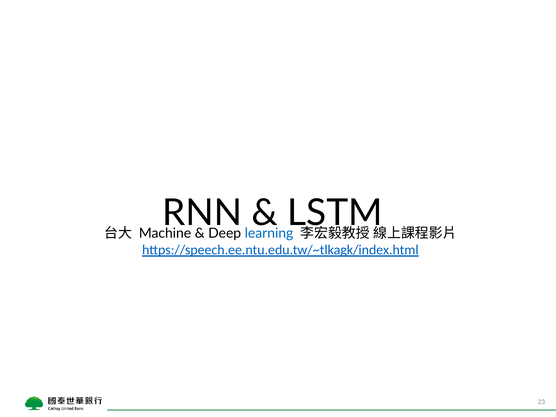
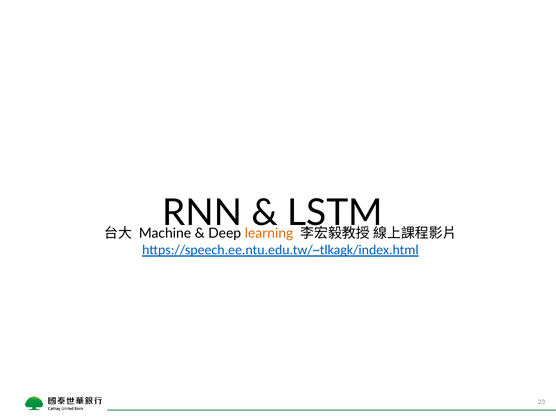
learning colour: blue -> orange
